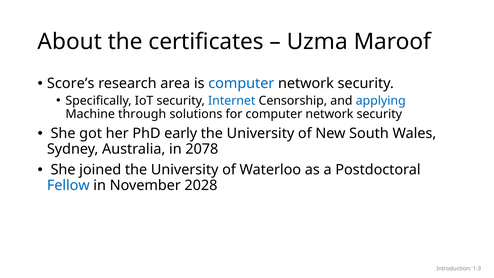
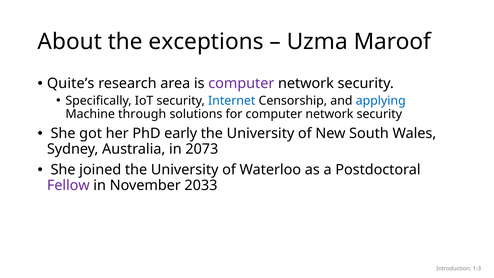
certificates: certificates -> exceptions
Score’s: Score’s -> Quite’s
computer at (241, 84) colour: blue -> purple
2078: 2078 -> 2073
Fellow colour: blue -> purple
2028: 2028 -> 2033
